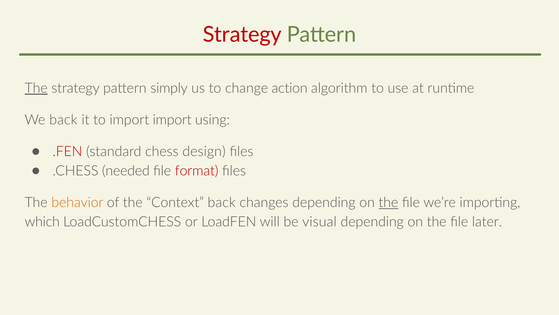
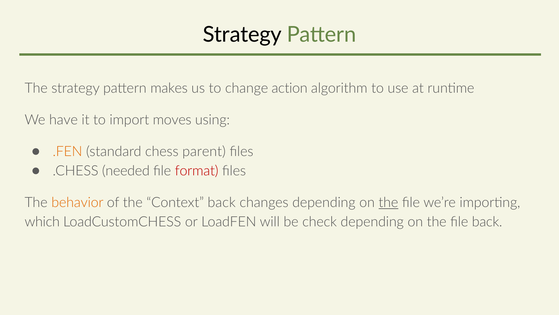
Strategy at (242, 35) colour: red -> black
The at (36, 88) underline: present -> none
simply: simply -> makes
We back: back -> have
import import: import -> moves
.FEN colour: red -> orange
design: design -> parent
visual: visual -> check
file later: later -> back
